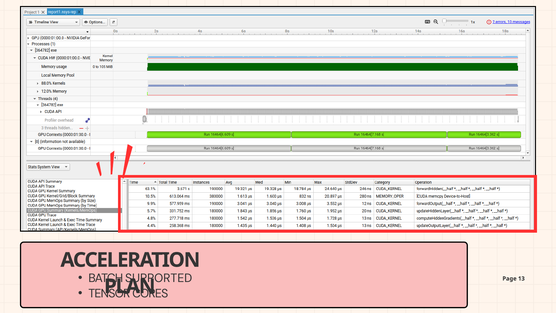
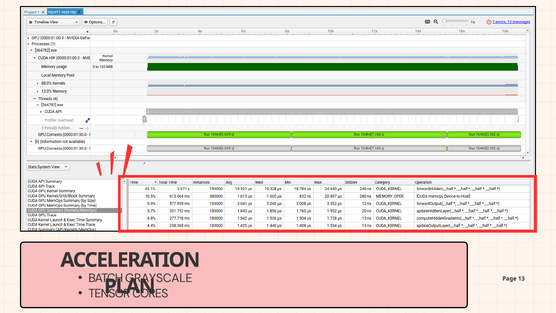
SUPPORTED: SUPPORTED -> GRAYSCALE
